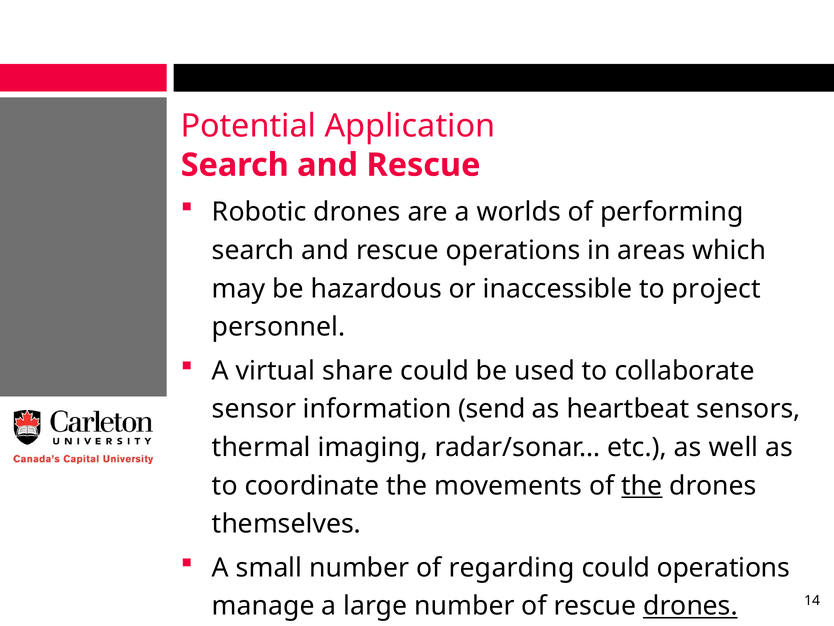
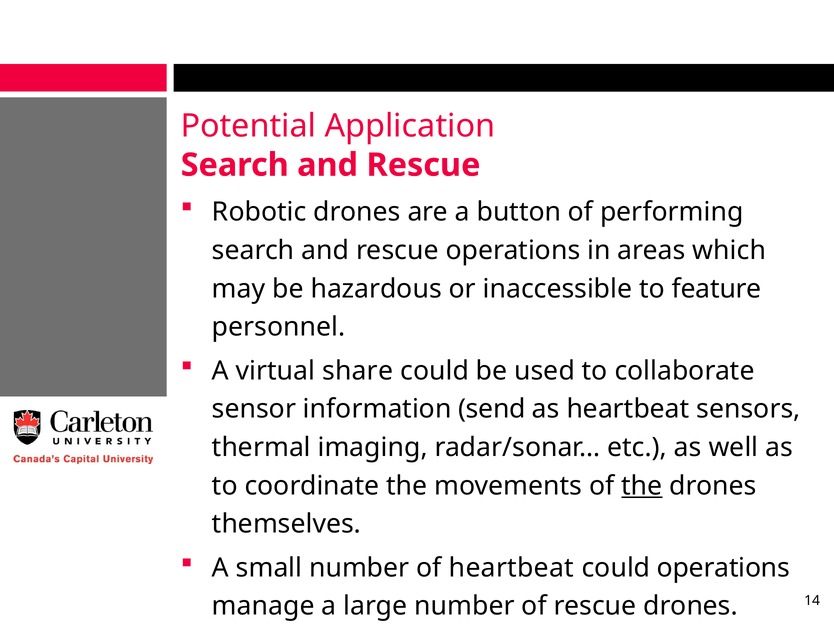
worlds: worlds -> button
project: project -> feature
of regarding: regarding -> heartbeat
drones at (690, 606) underline: present -> none
